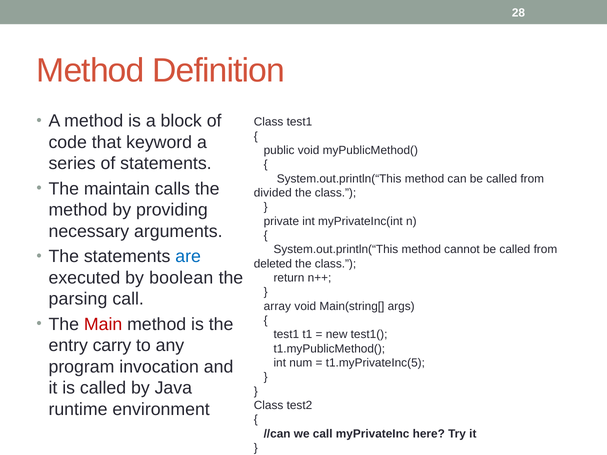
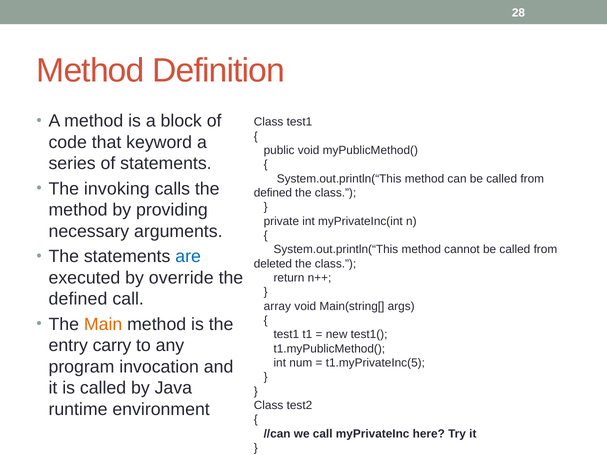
maintain: maintain -> invoking
divided at (273, 193): divided -> defined
boolean: boolean -> override
parsing at (78, 299): parsing -> defined
Main colour: red -> orange
